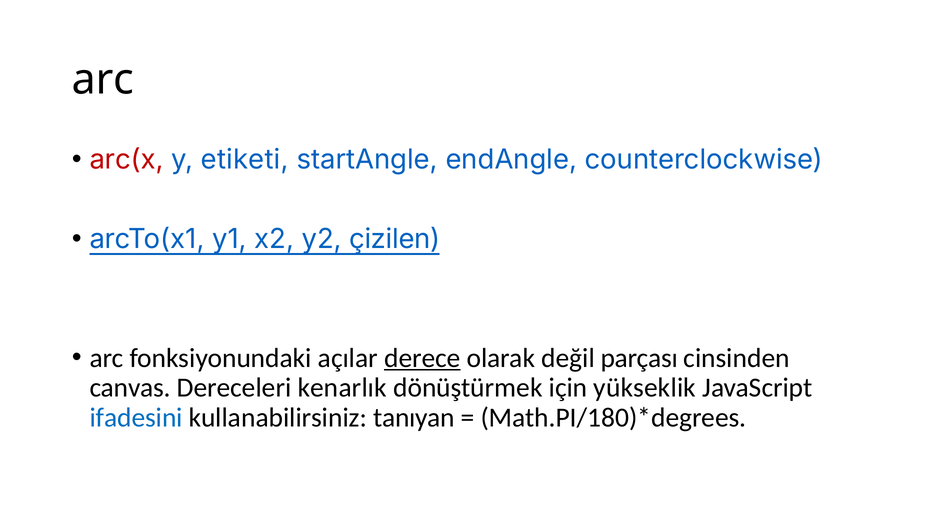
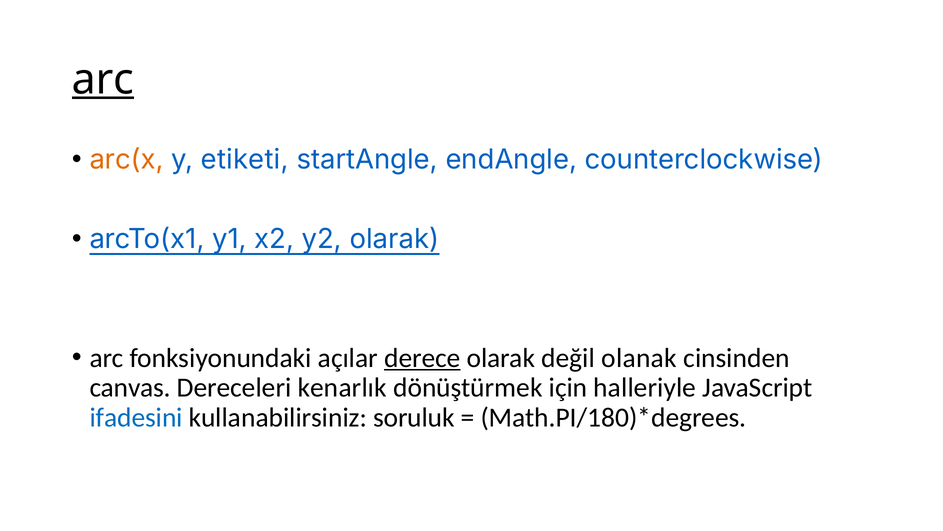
arc at (103, 79) underline: none -> present
arc(x colour: red -> orange
y2 çizilen: çizilen -> olarak
parçası: parçası -> olanak
yükseklik: yükseklik -> halleriyle
tanıyan: tanıyan -> soruluk
